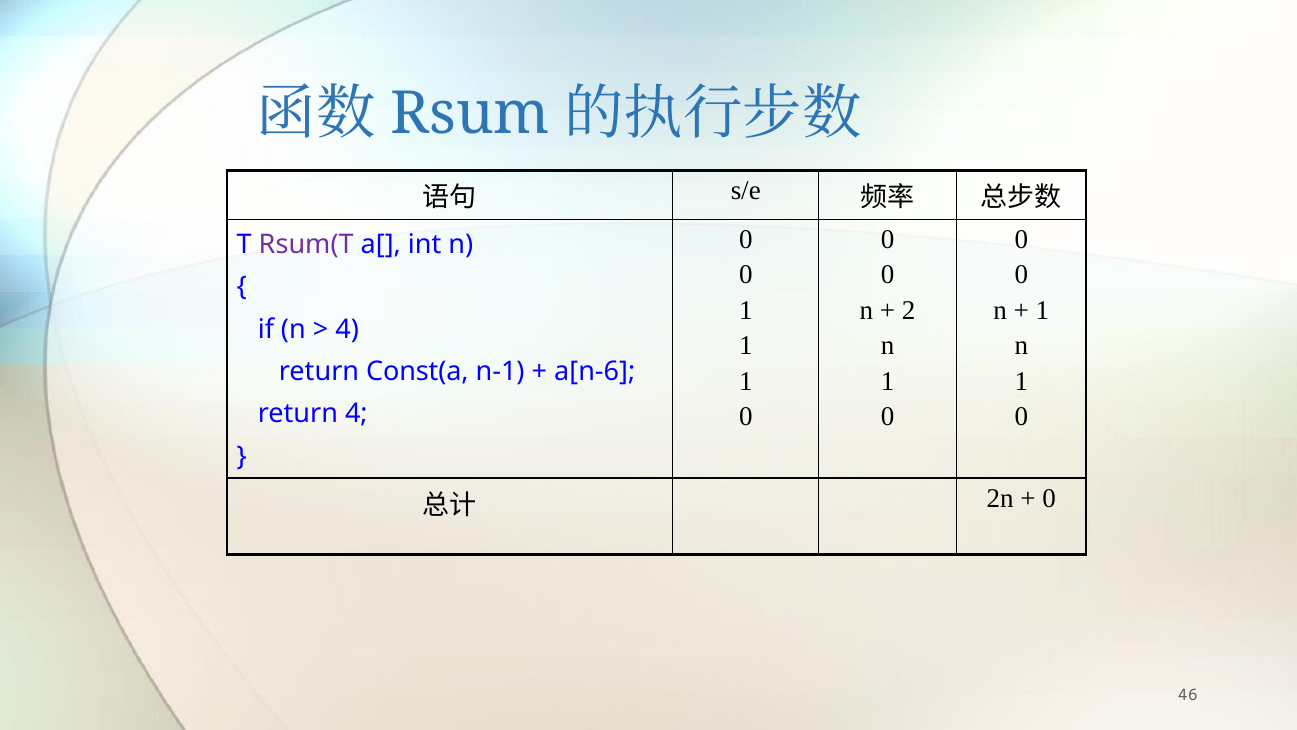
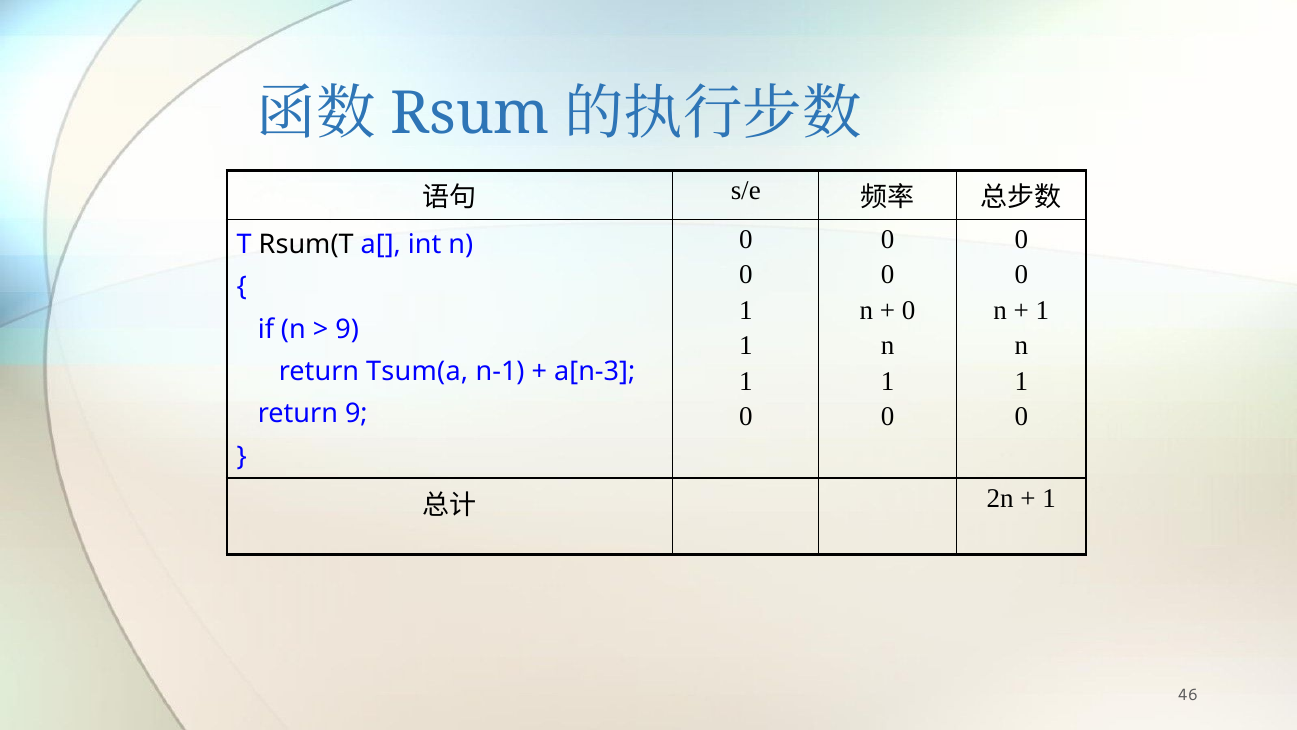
Rsum(T colour: purple -> black
2 at (909, 310): 2 -> 0
4 at (347, 329): 4 -> 9
Const(a: Const(a -> Tsum(a
a[n-6: a[n-6 -> a[n-3
return 4: 4 -> 9
0 at (1049, 498): 0 -> 1
